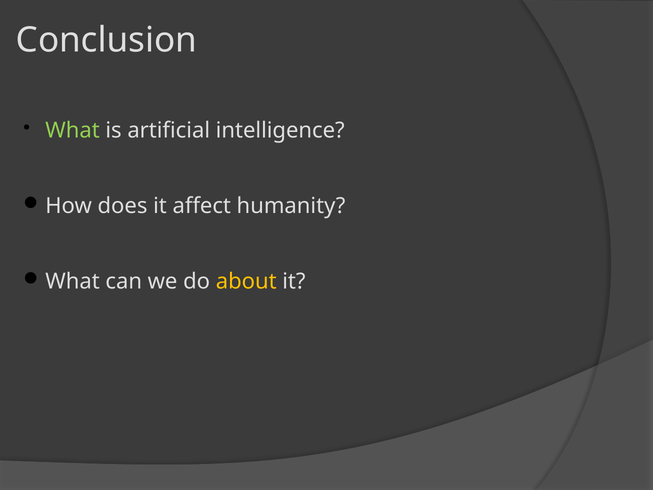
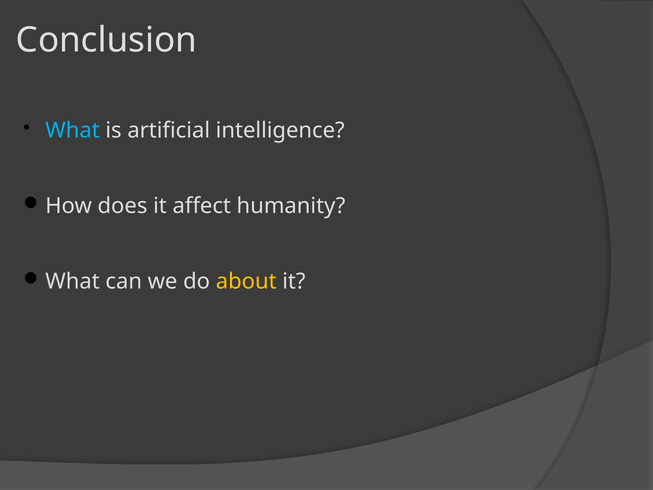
What at (73, 130) colour: light green -> light blue
